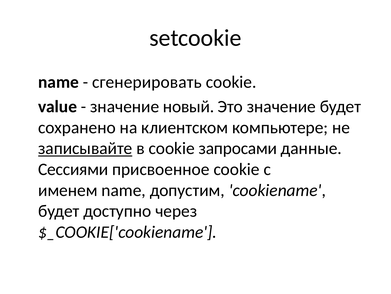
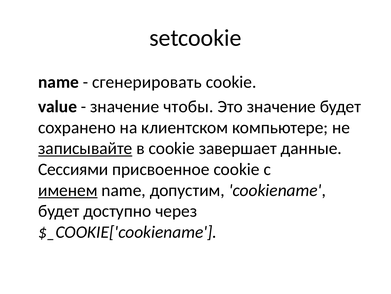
новый: новый -> чтобы
запросами: запросами -> завершает
именем underline: none -> present
